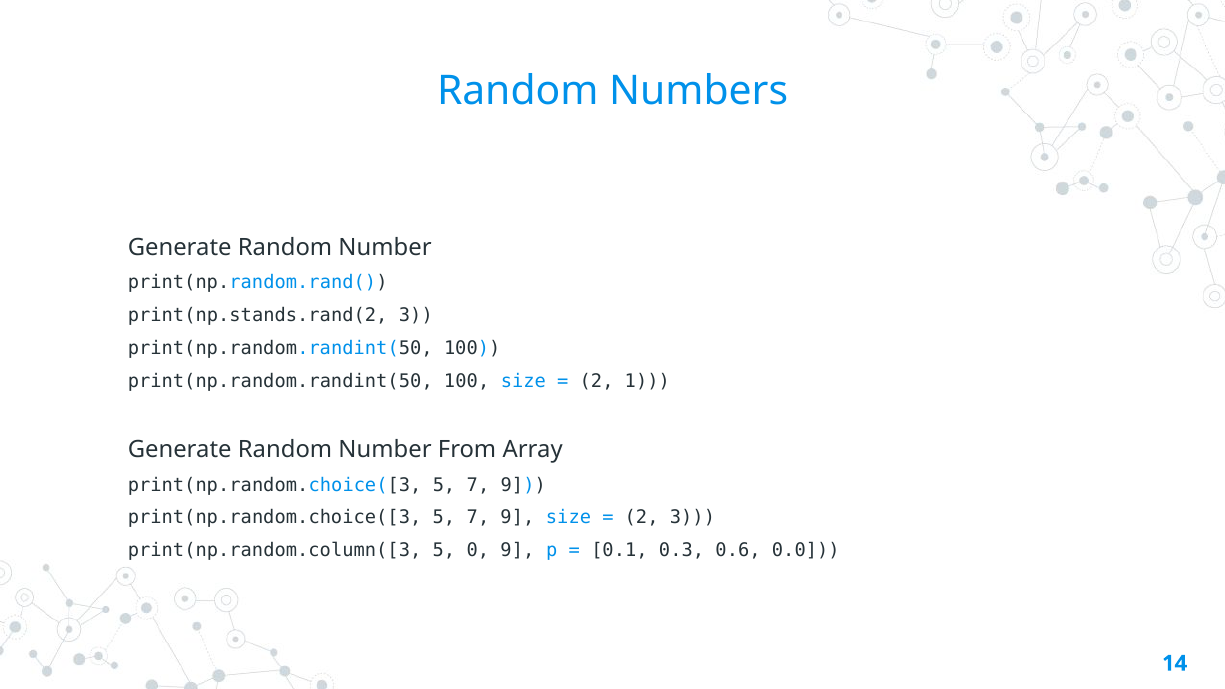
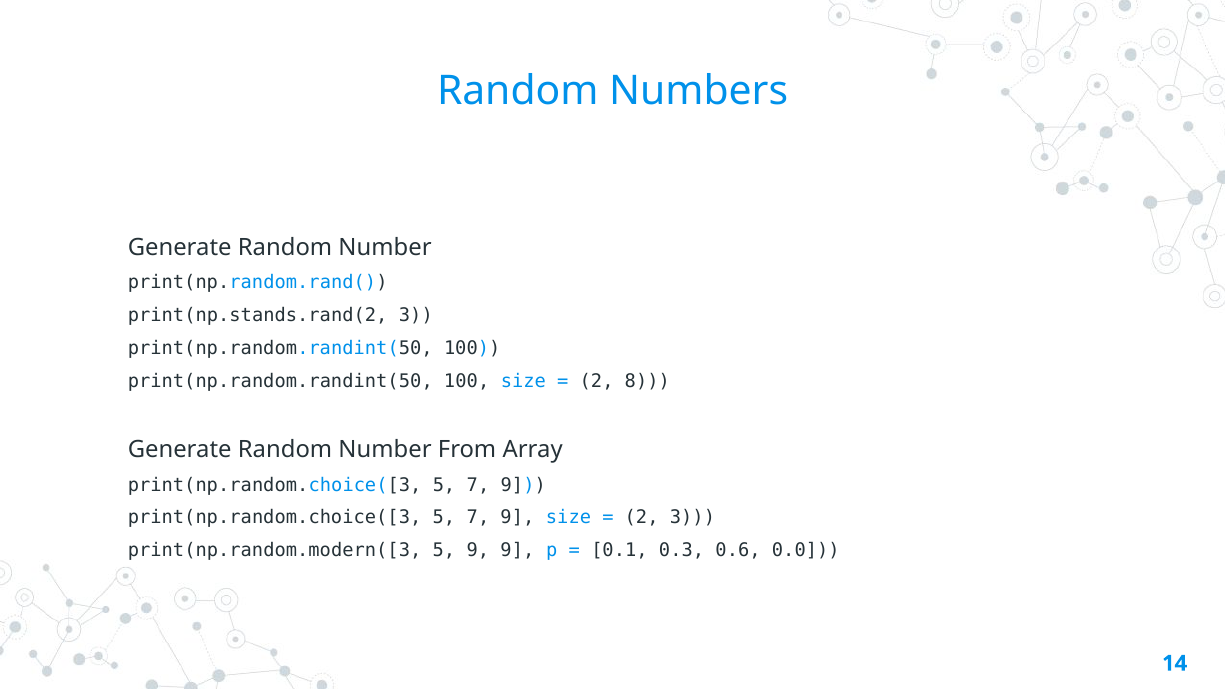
1: 1 -> 8
print(np.random.column([3: print(np.random.column([3 -> print(np.random.modern([3
5 0: 0 -> 9
